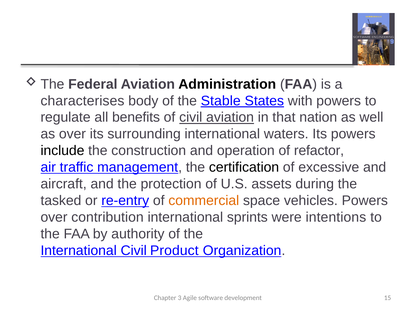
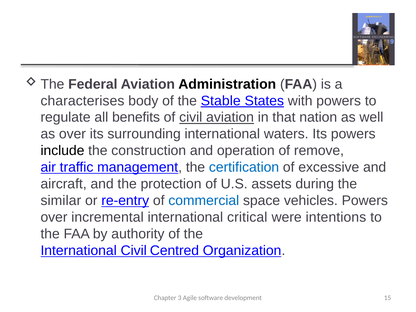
refactor: refactor -> remove
certification colour: black -> blue
tasked: tasked -> similar
commercial colour: orange -> blue
contribution: contribution -> incremental
sprints: sprints -> critical
Product: Product -> Centred
